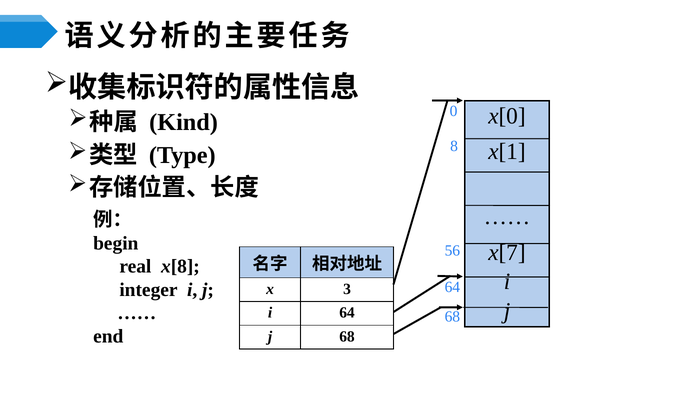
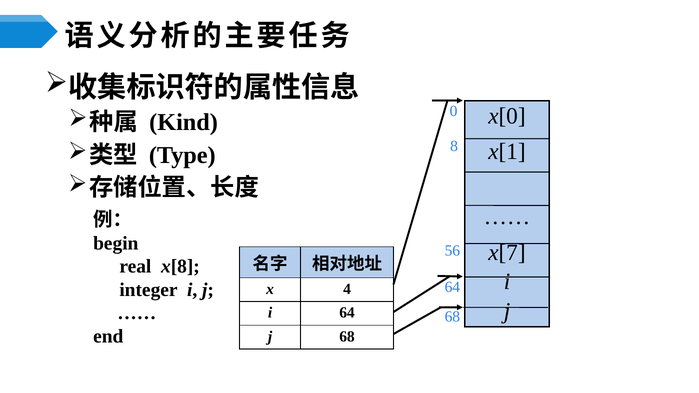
3: 3 -> 4
